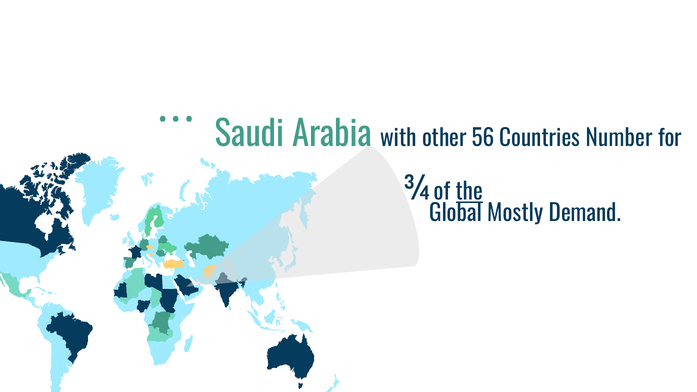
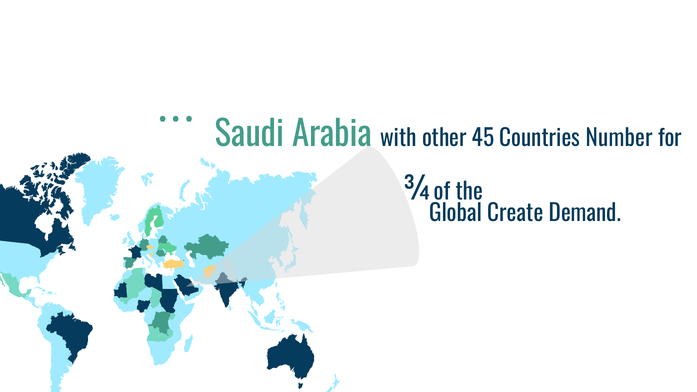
56: 56 -> 45
the underline: present -> none
Mostly: Mostly -> Create
